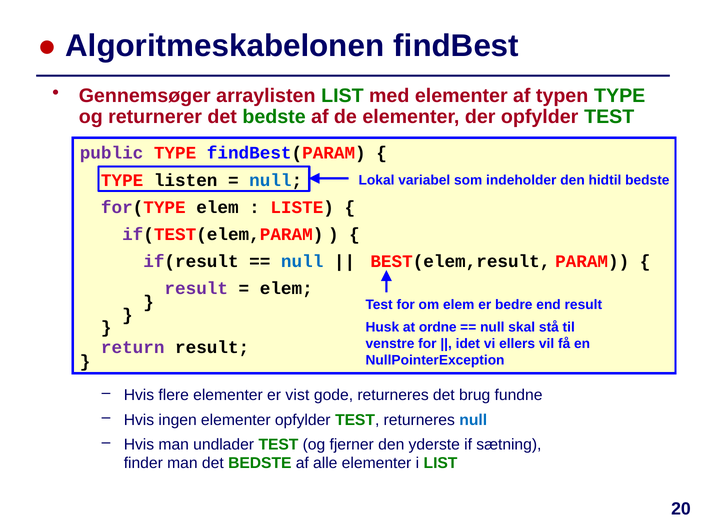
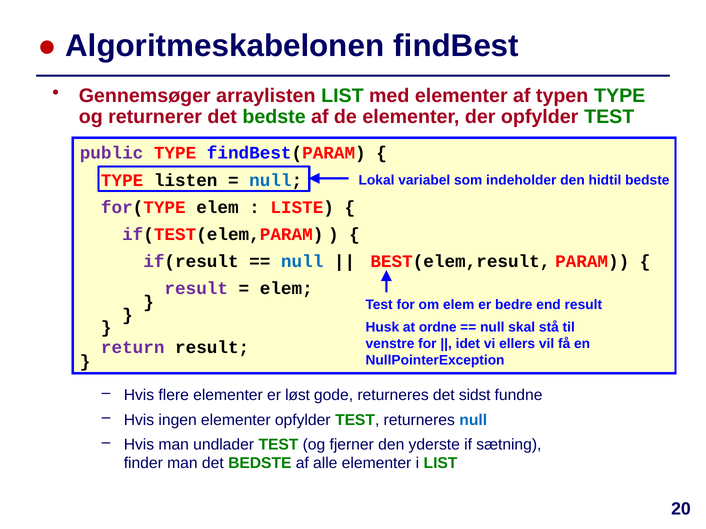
vist: vist -> løst
brug: brug -> sidst
